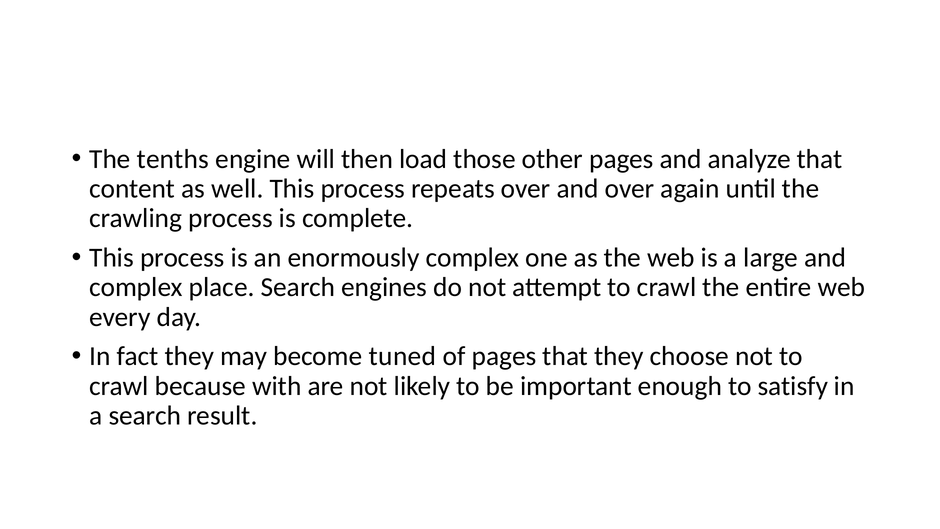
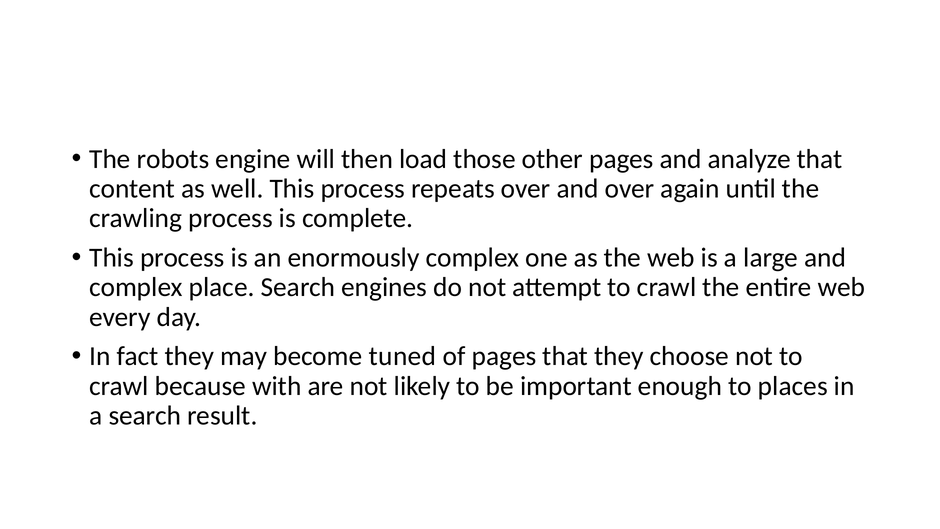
tenths: tenths -> robots
satisfy: satisfy -> places
